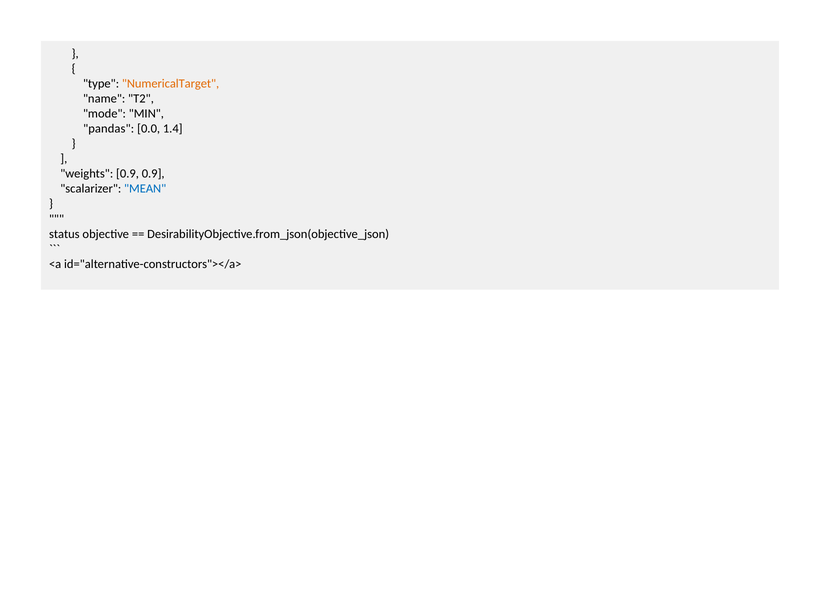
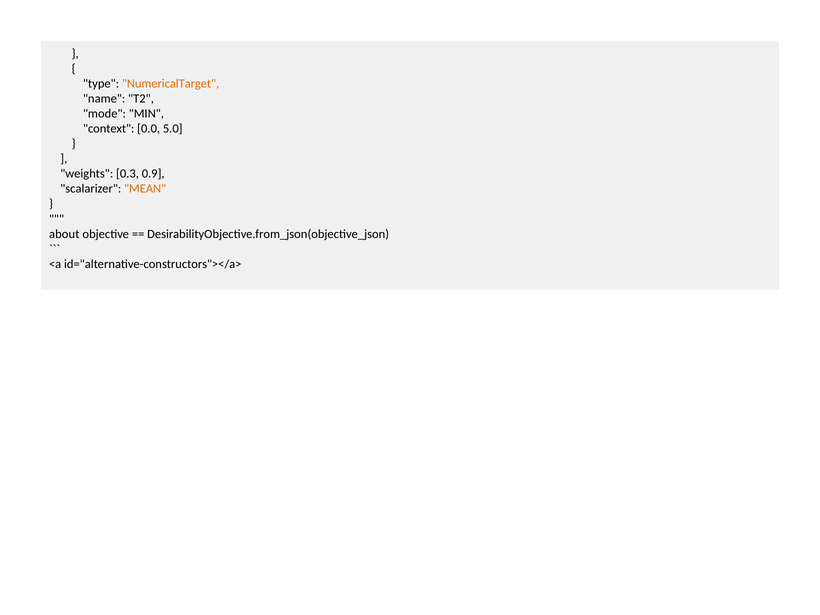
pandas: pandas -> context
1.4: 1.4 -> 5.0
weights 0.9: 0.9 -> 0.3
MEAN colour: blue -> orange
status: status -> about
